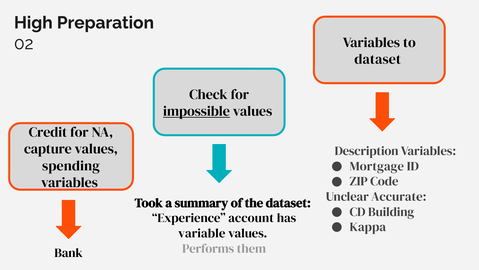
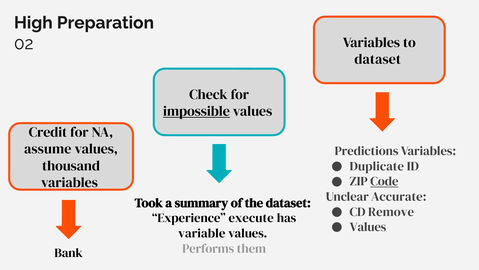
capture: capture -> assume
Description: Description -> Predictions
Mortgage: Mortgage -> Duplicate
spending: spending -> thousand
Code underline: none -> present
Building: Building -> Remove
account: account -> execute
Kappa at (368, 227): Kappa -> Values
